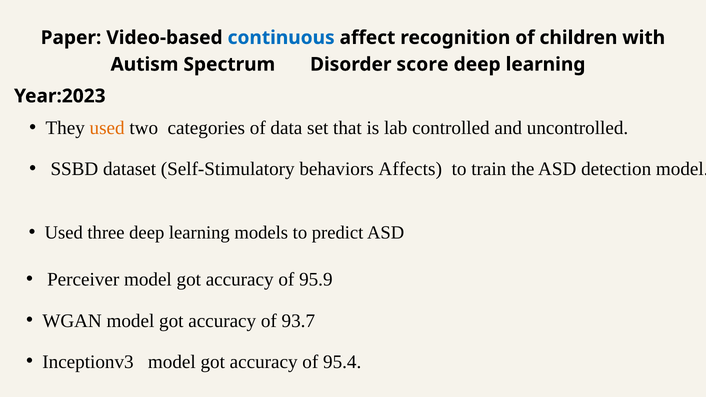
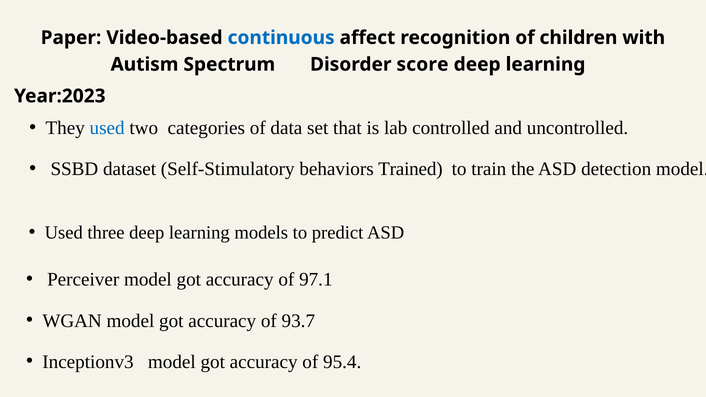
used at (107, 128) colour: orange -> blue
Affects: Affects -> Trained
95.9: 95.9 -> 97.1
